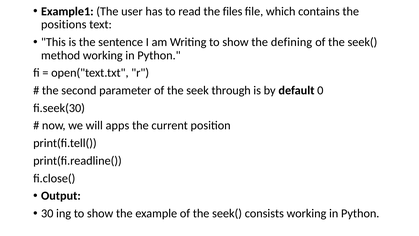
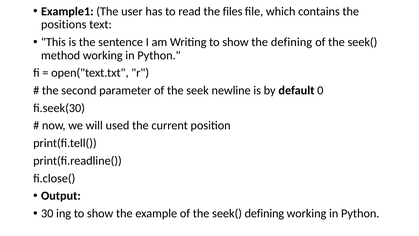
through: through -> newline
apps: apps -> used
seek( consists: consists -> defining
